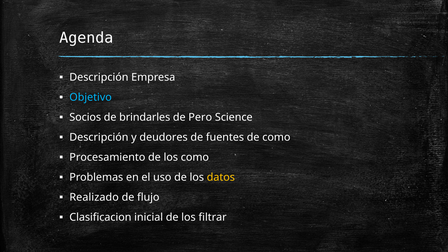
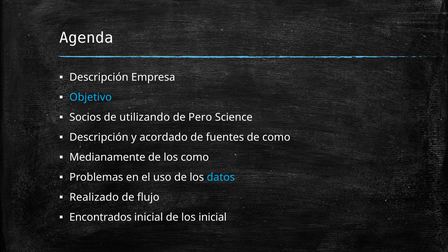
brindarles: brindarles -> utilizando
deudores: deudores -> acordado
Procesamiento: Procesamiento -> Medianamente
datos colour: yellow -> light blue
Clasificacion: Clasificacion -> Encontrados
los filtrar: filtrar -> inicial
